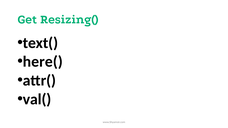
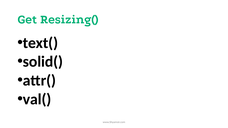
here(: here( -> solid(
